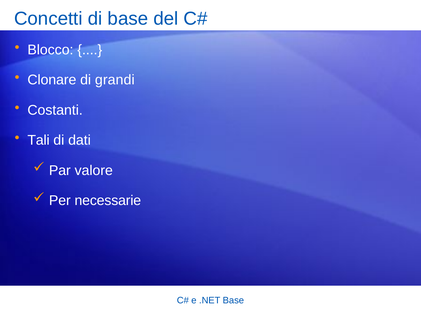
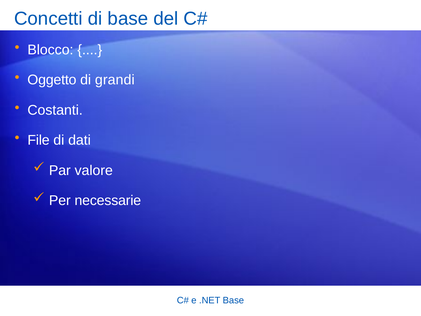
Clonare: Clonare -> Oggetto
Tali: Tali -> File
